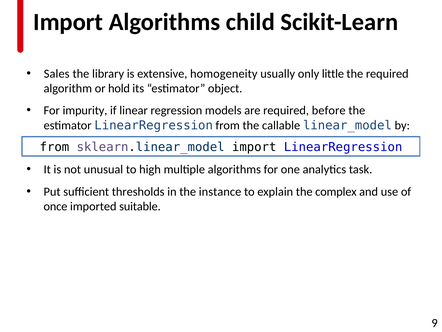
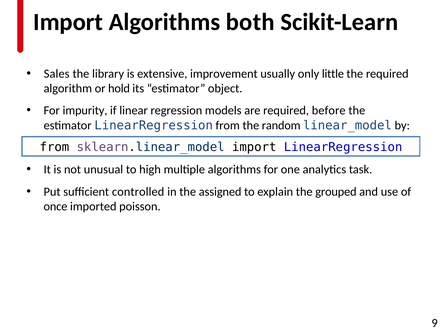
child: child -> both
homogeneity: homogeneity -> improvement
callable: callable -> random
thresholds: thresholds -> controlled
instance: instance -> assigned
complex: complex -> grouped
suitable: suitable -> poisson
